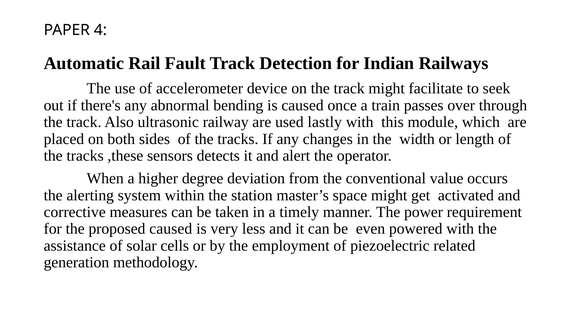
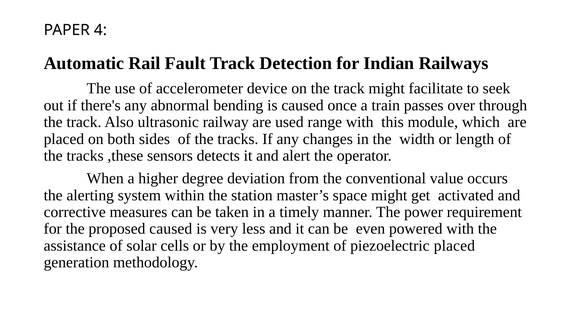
lastly: lastly -> range
piezoelectric related: related -> placed
